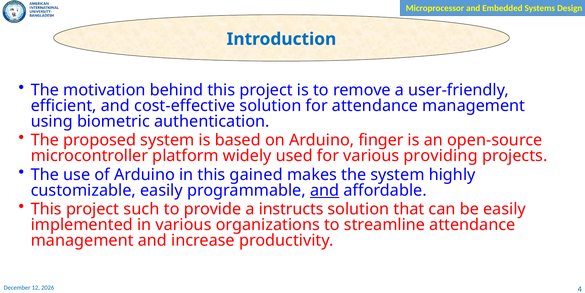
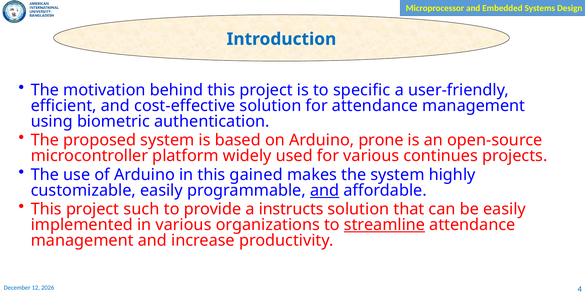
remove: remove -> specific
finger: finger -> prone
providing: providing -> continues
streamline underline: none -> present
